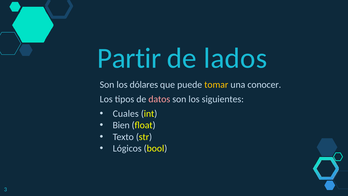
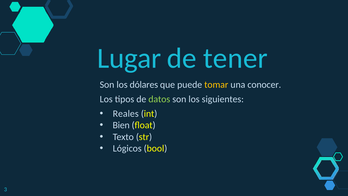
Partir: Partir -> Lugar
lados: lados -> tener
datos colour: pink -> light green
Cuales: Cuales -> Reales
